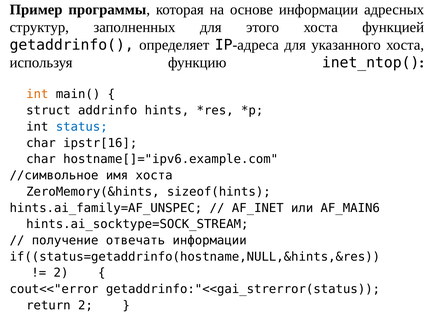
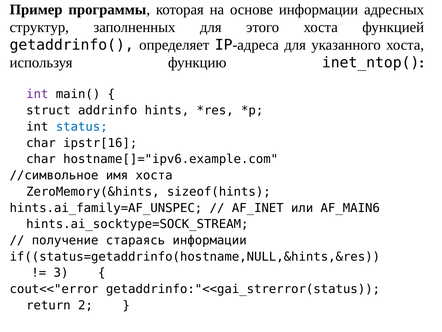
int at (37, 94) colour: orange -> purple
отвечать: отвечать -> стараясь
2 at (61, 273): 2 -> 3
